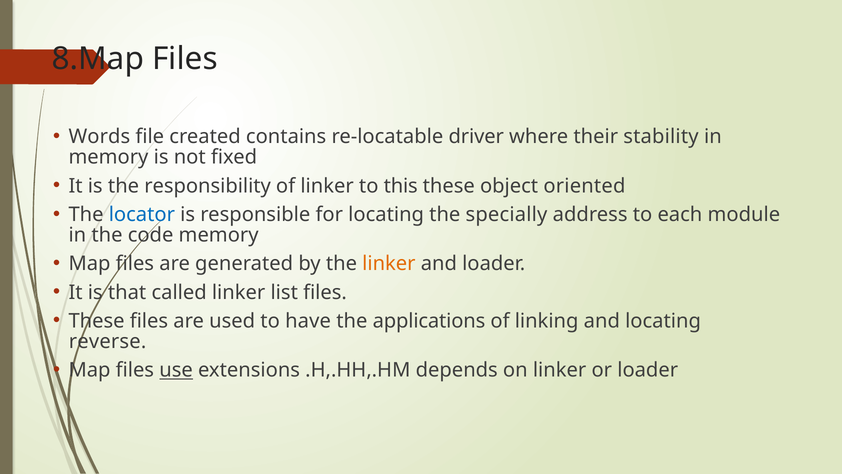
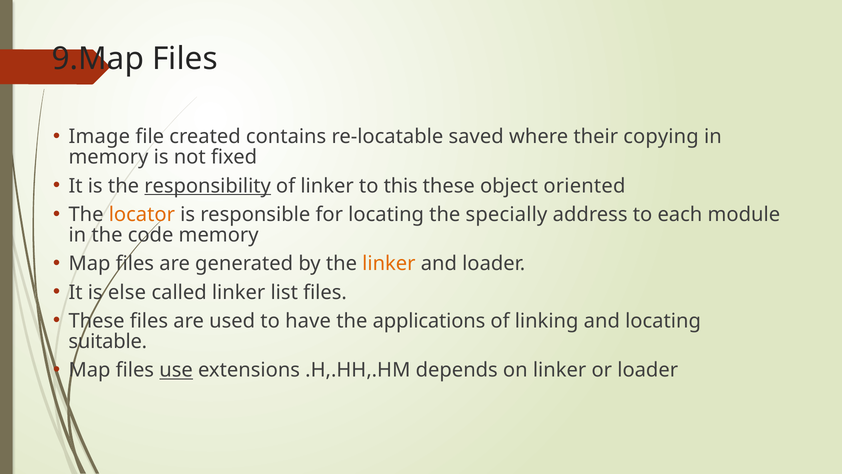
8.Map: 8.Map -> 9.Map
Words: Words -> Image
driver: driver -> saved
stability: stability -> copying
responsibility underline: none -> present
locator colour: blue -> orange
that: that -> else
reverse: reverse -> suitable
